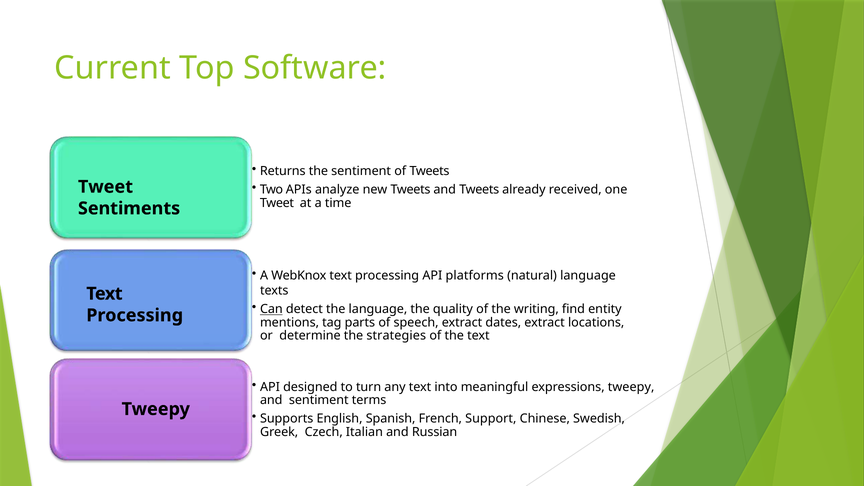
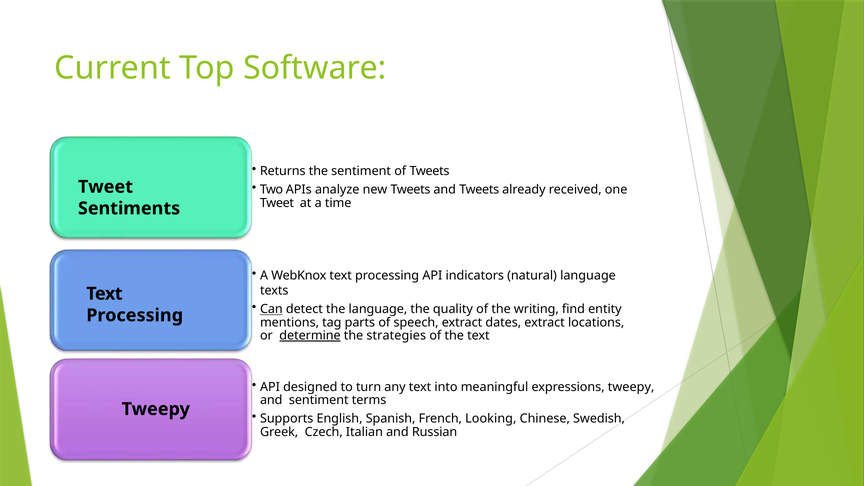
platforms: platforms -> indicators
determine underline: none -> present
Support: Support -> Looking
